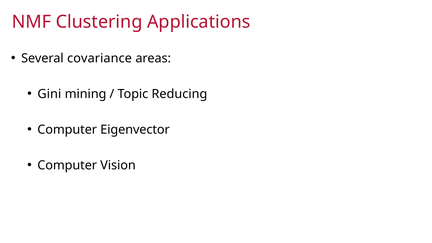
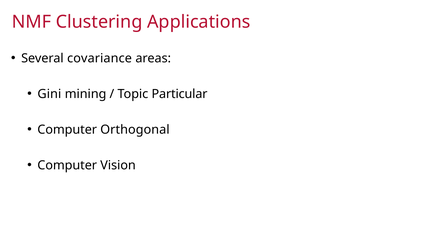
Reducing: Reducing -> Particular
Eigenvector: Eigenvector -> Orthogonal
